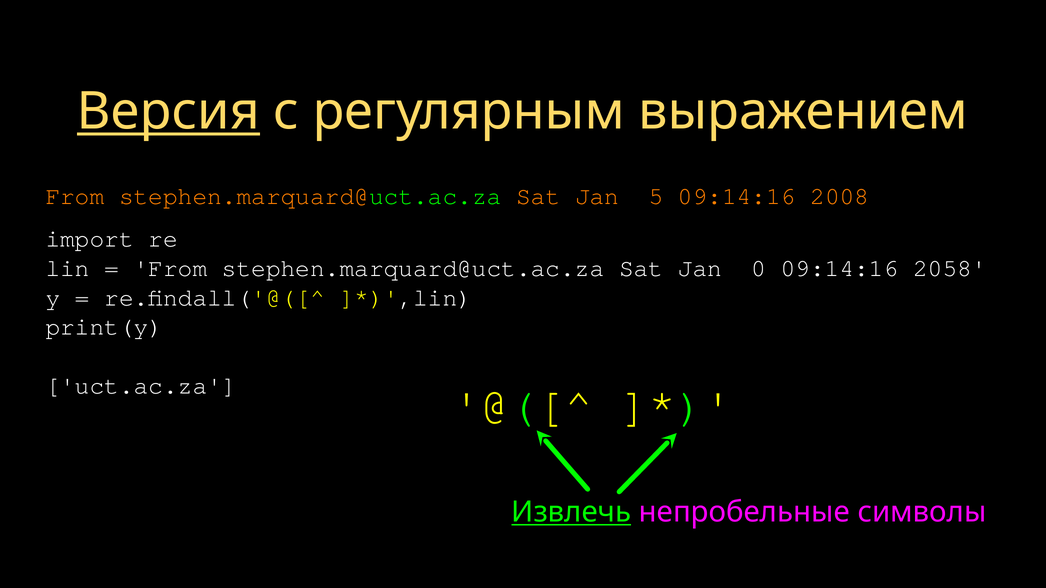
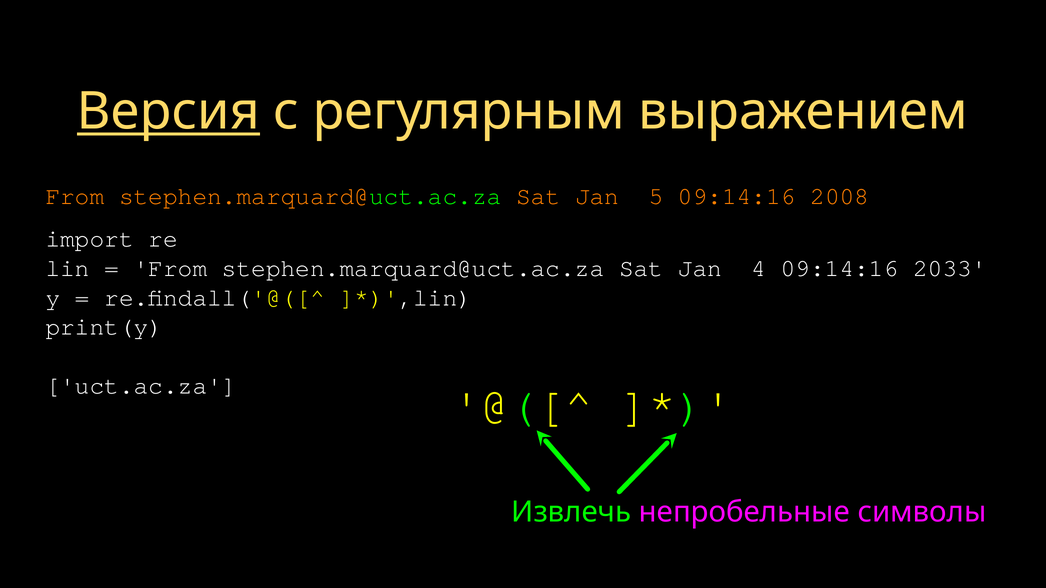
0: 0 -> 4
2058: 2058 -> 2033
Извлечь underline: present -> none
